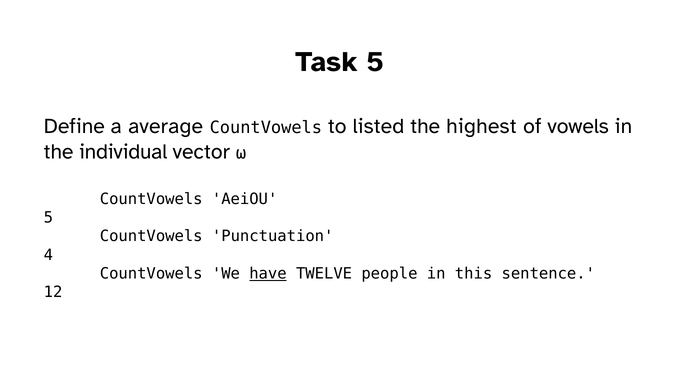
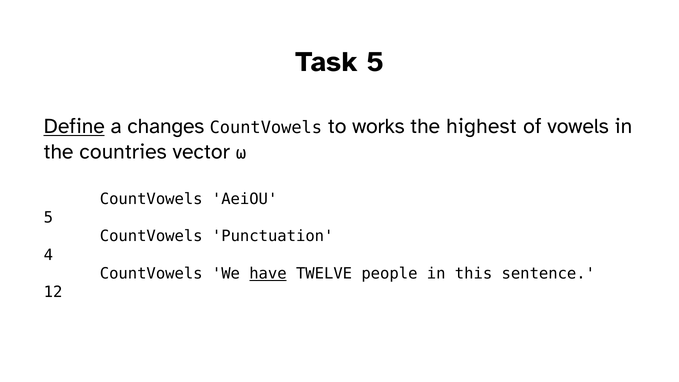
Define underline: none -> present
average: average -> changes
listed: listed -> works
individual: individual -> countries
